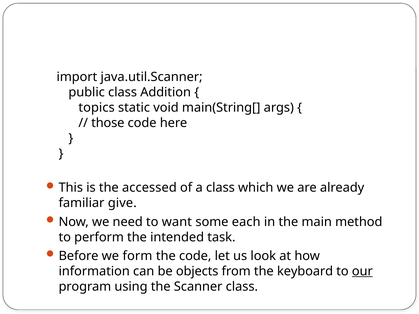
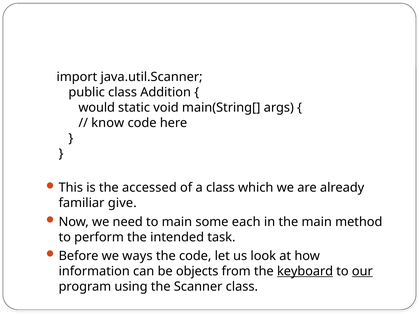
topics: topics -> would
those: those -> know
to want: want -> main
form: form -> ways
keyboard underline: none -> present
